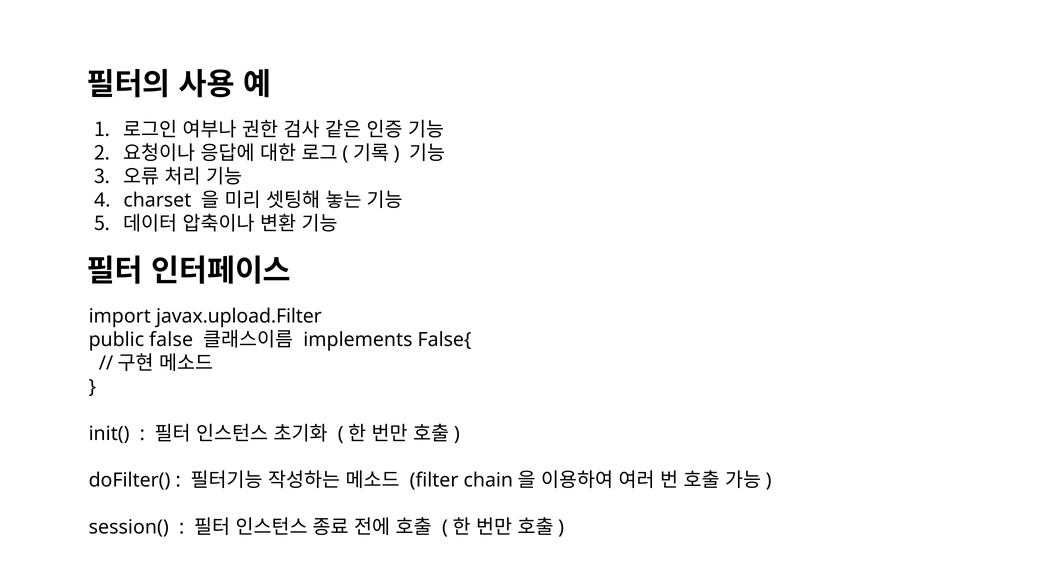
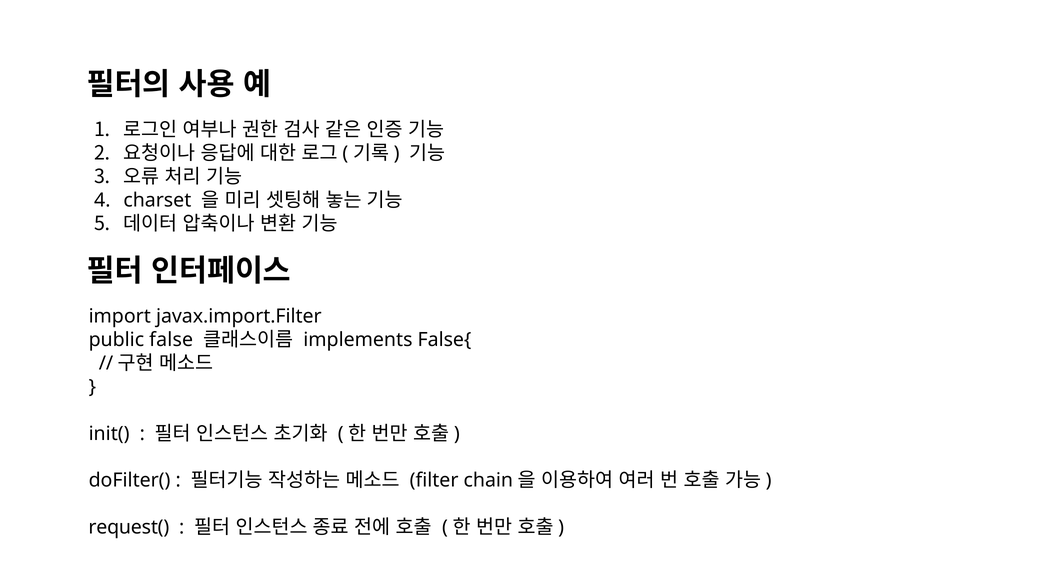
javax.upload.Filter: javax.upload.Filter -> javax.import.Filter
session(: session( -> request(
